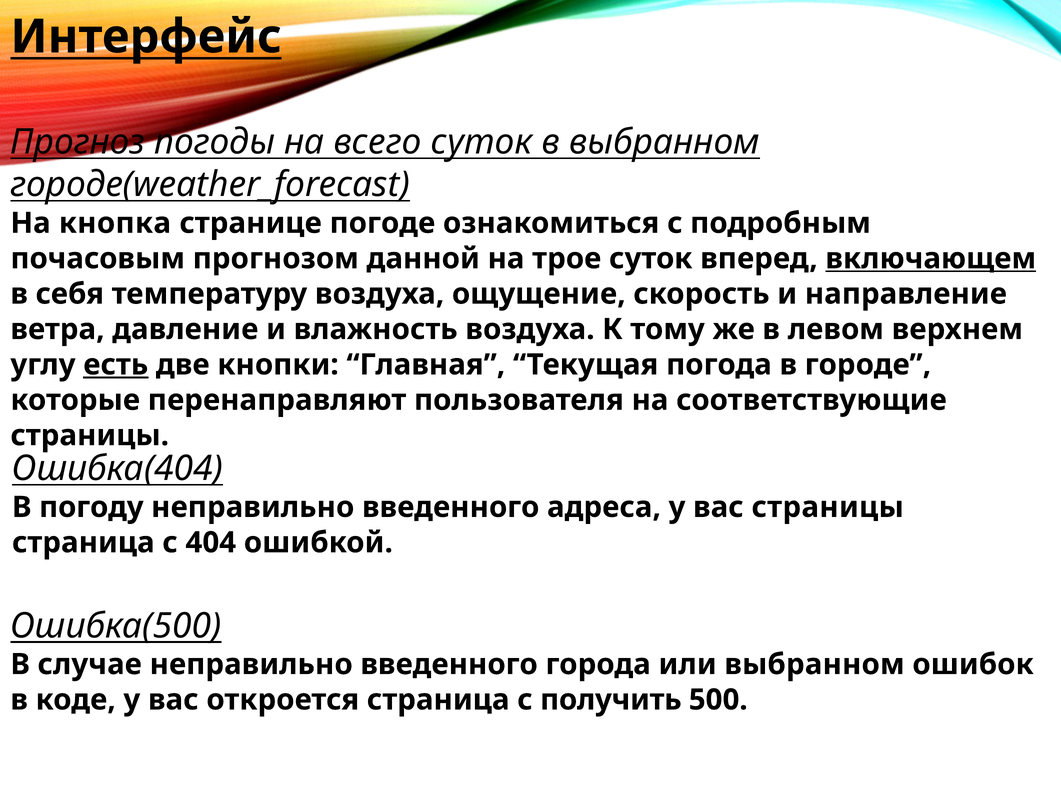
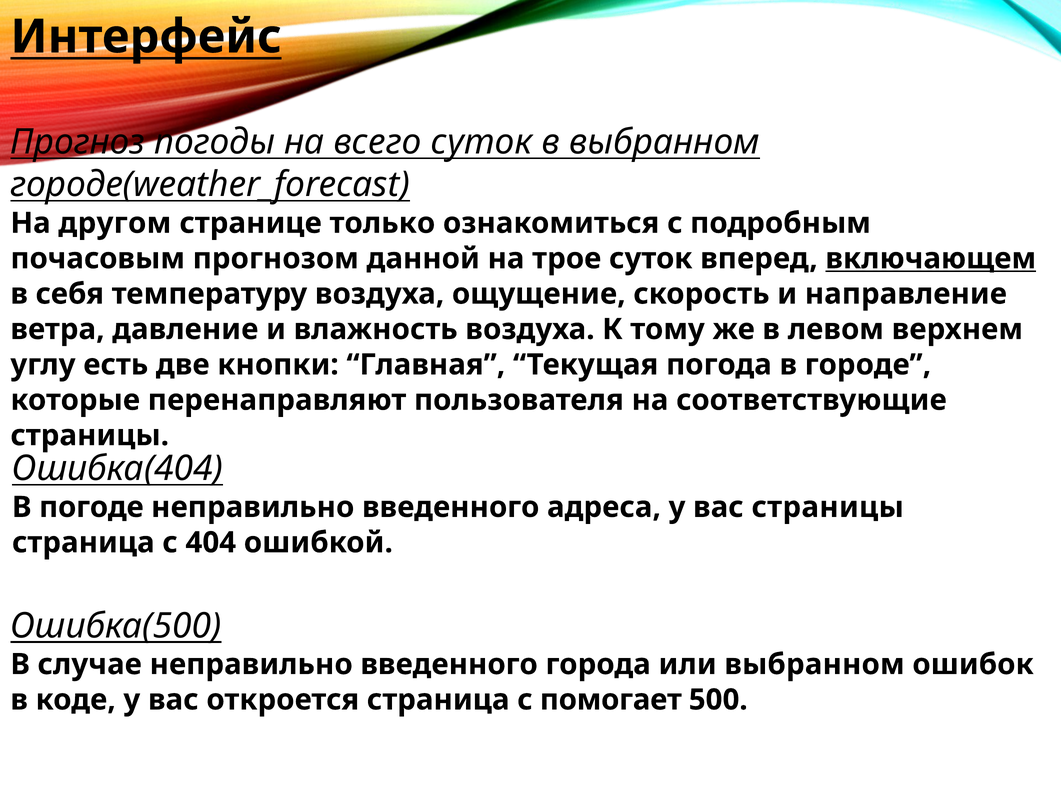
кнопка: кнопка -> другом
погоде: погоде -> только
есть underline: present -> none
погоду: погоду -> погоде
получить: получить -> помогает
